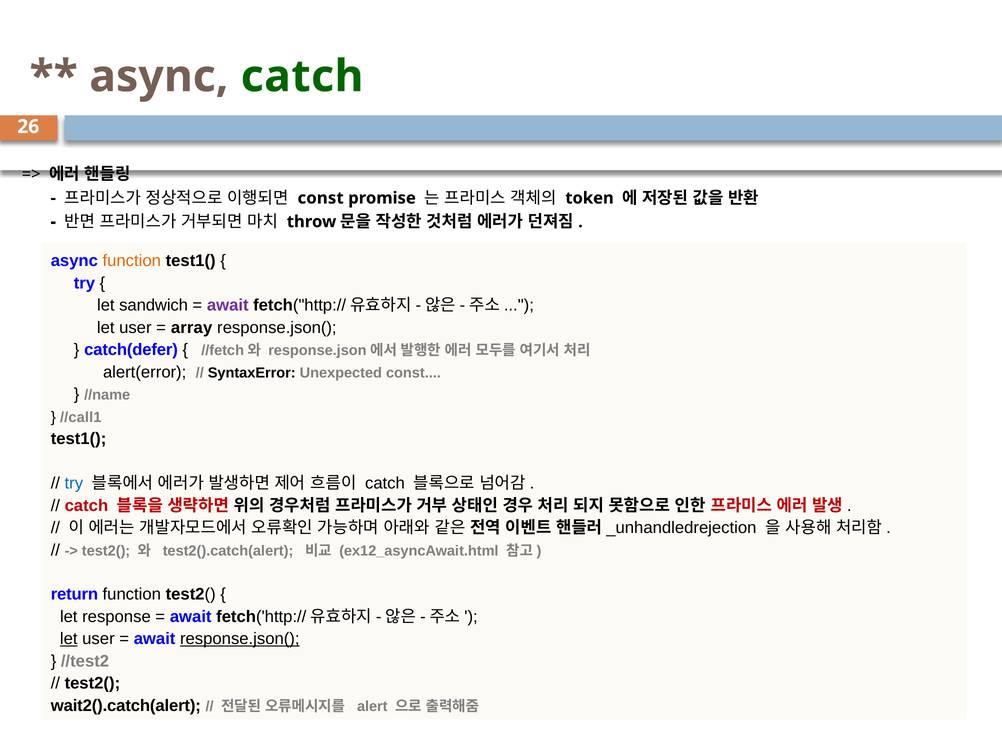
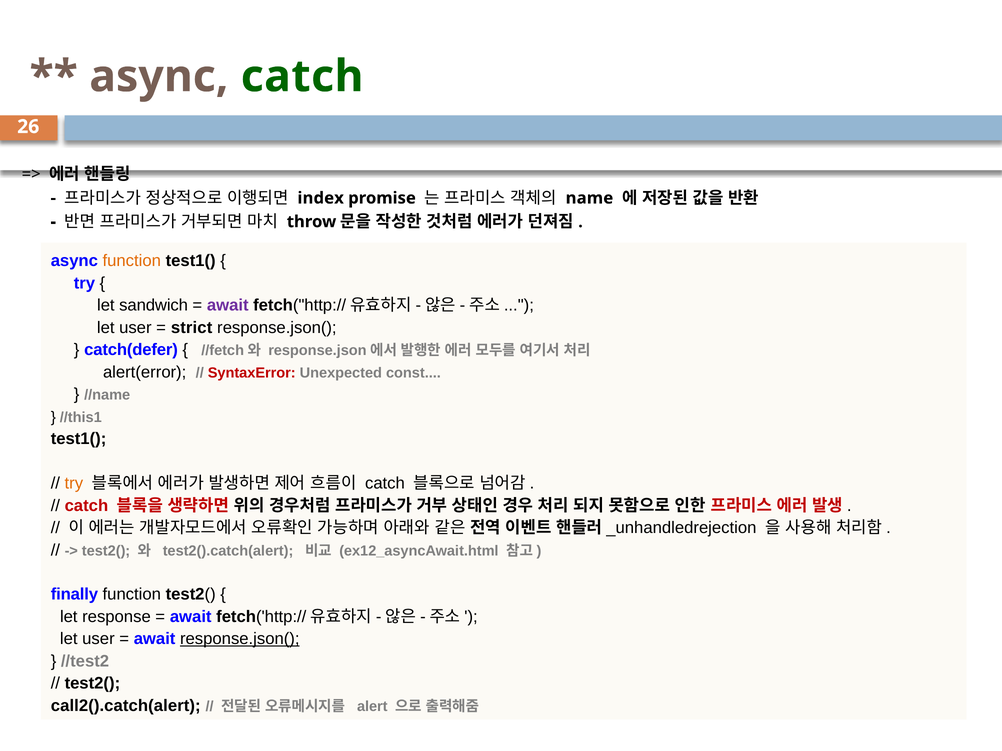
const at (321, 198): const -> index
token: token -> name
array: array -> strict
SyntaxError colour: black -> red
//call1: //call1 -> //this1
try at (74, 484) colour: blue -> orange
return: return -> finally
let at (69, 639) underline: present -> none
wait2().catch(alert: wait2().catch(alert -> call2().catch(alert
